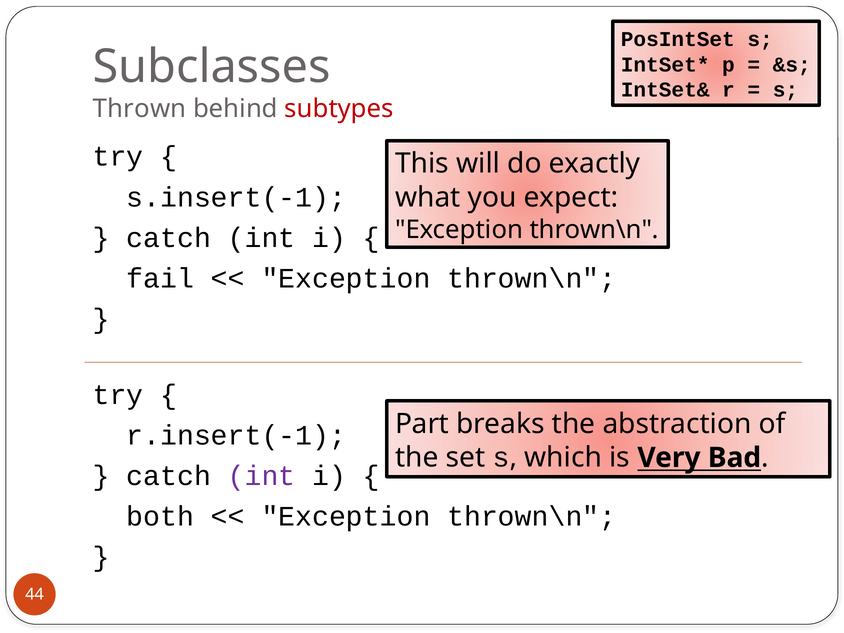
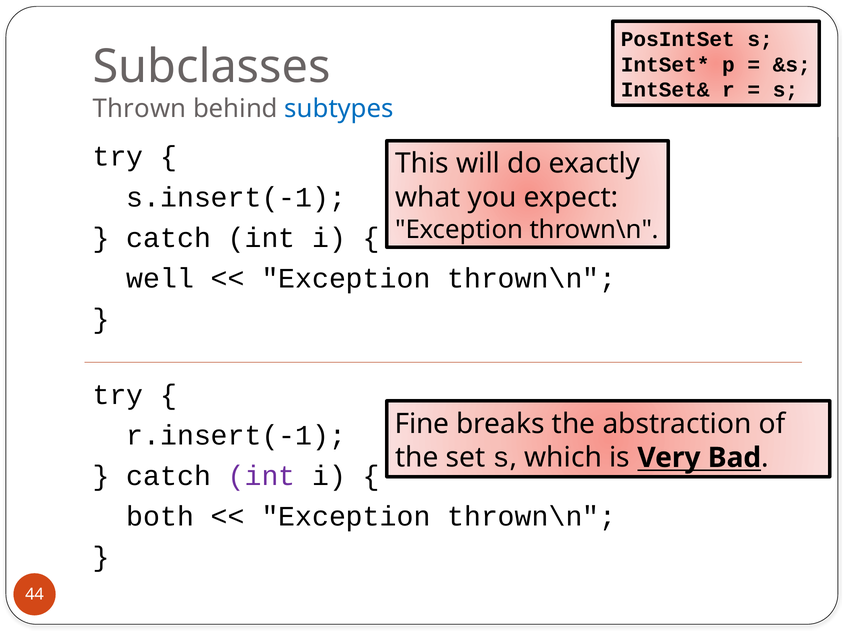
subtypes colour: red -> blue
fail: fail -> well
Part: Part -> Fine
